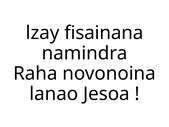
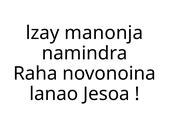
fisainana: fisainana -> manonja
